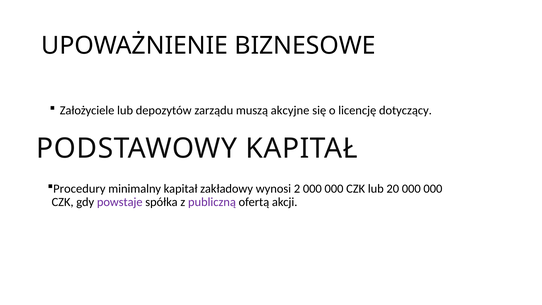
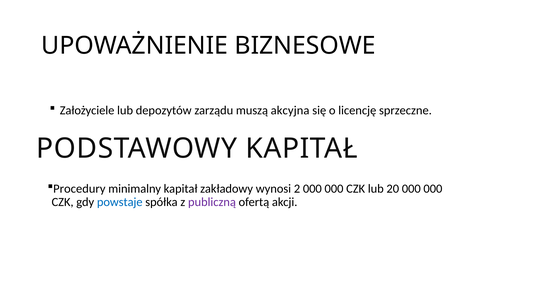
akcyjne: akcyjne -> akcyjna
dotyczący: dotyczący -> sprzeczne
powstaje colour: purple -> blue
